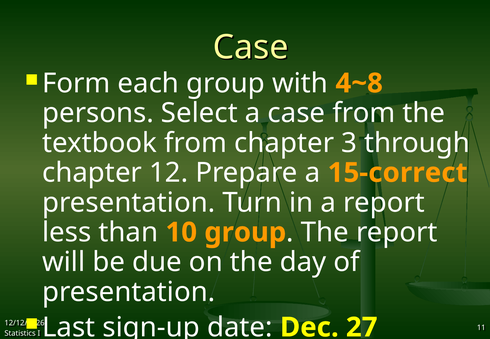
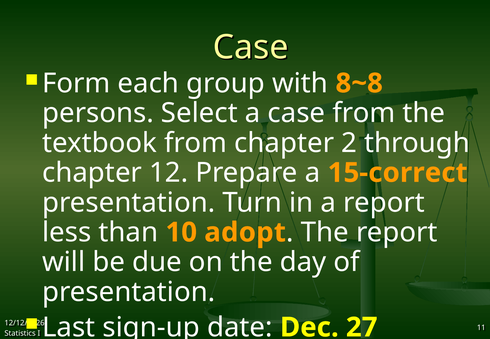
4~8: 4~8 -> 8~8
3: 3 -> 2
10 group: group -> adopt
